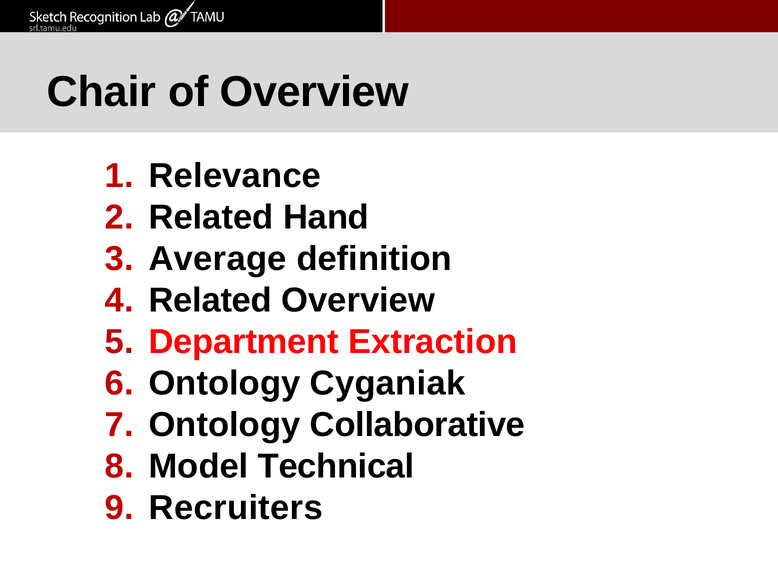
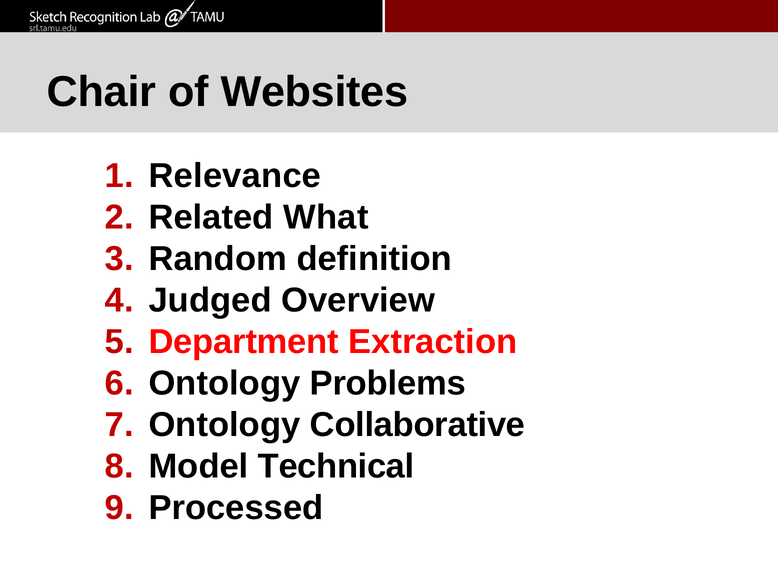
of Overview: Overview -> Websites
Hand: Hand -> What
Average: Average -> Random
Related at (210, 301): Related -> Judged
Cyganiak: Cyganiak -> Problems
Recruiters: Recruiters -> Processed
